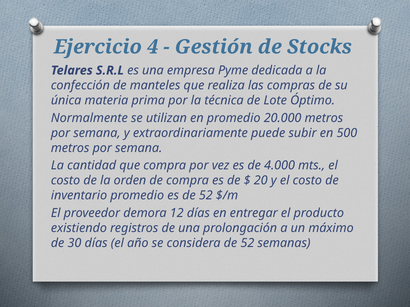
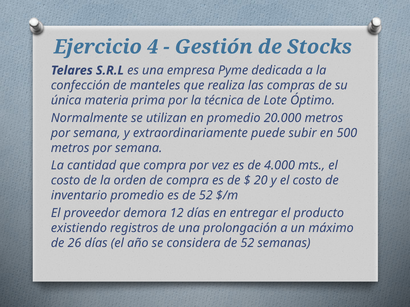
30: 30 -> 26
